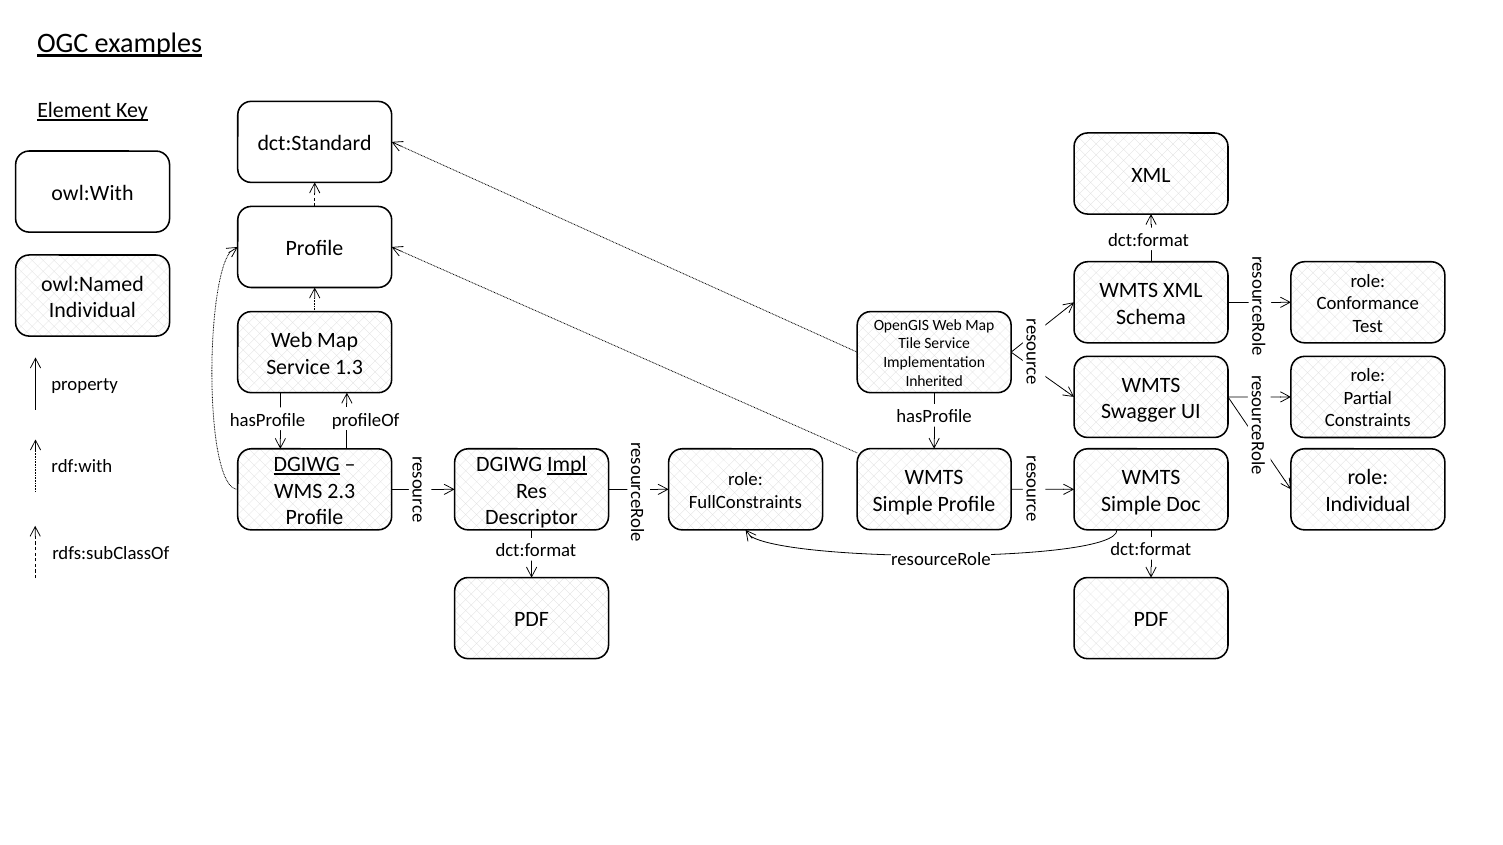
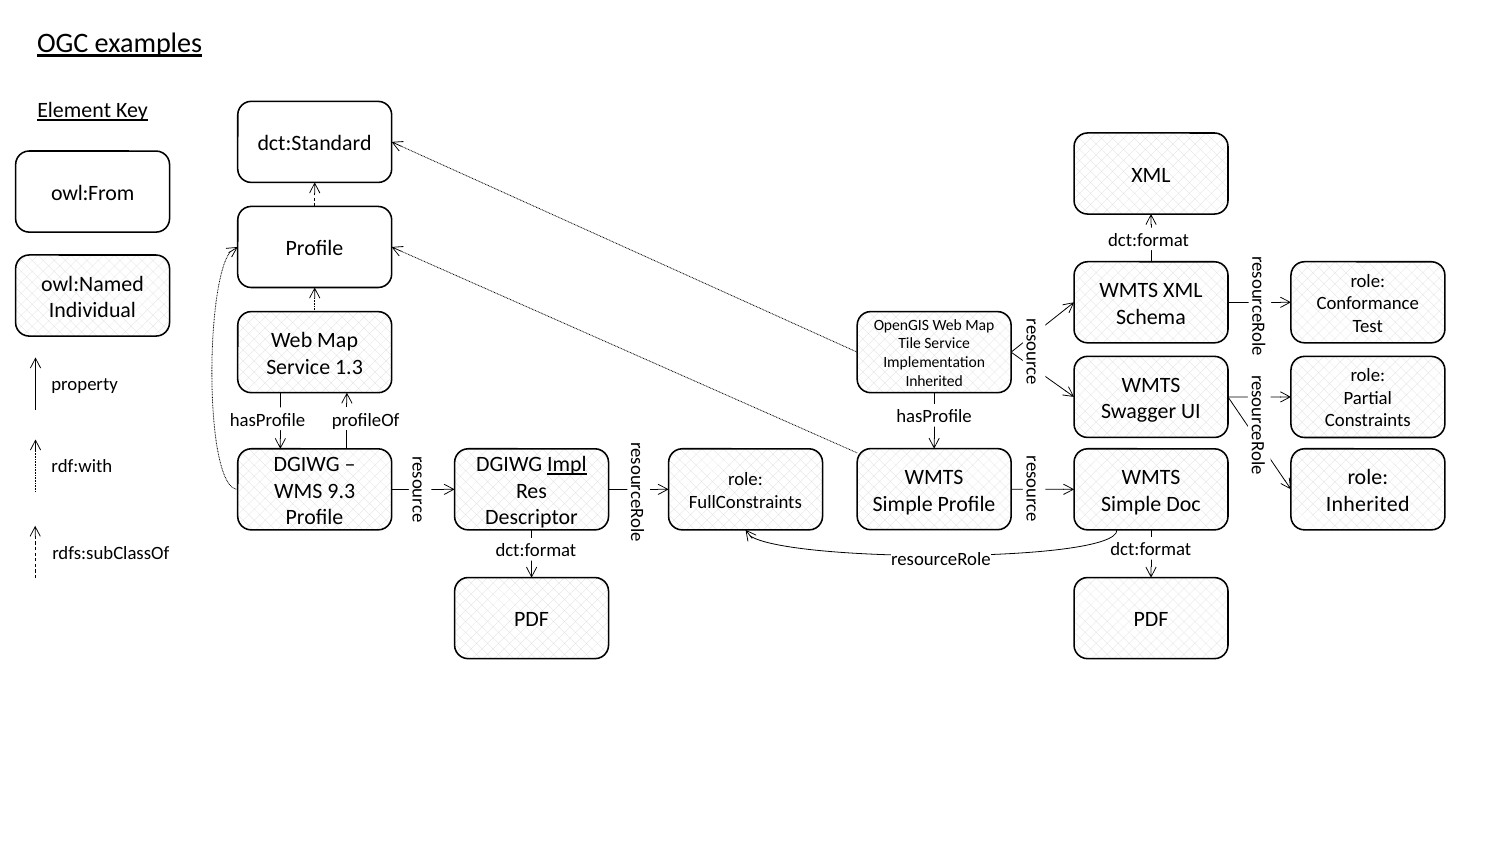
owl:With: owl:With -> owl:From
DGIWG at (307, 465) underline: present -> none
2.3: 2.3 -> 9.3
Individual at (1368, 504): Individual -> Inherited
